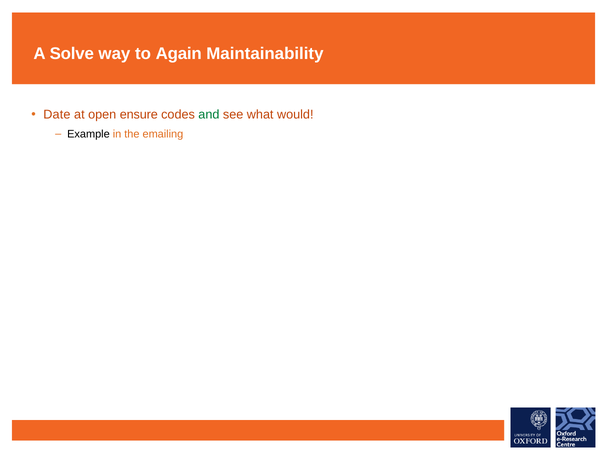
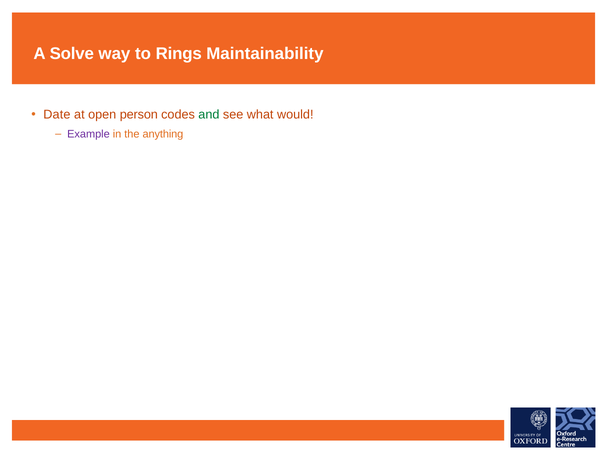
Again: Again -> Rings
ensure: ensure -> person
Example colour: black -> purple
emailing: emailing -> anything
